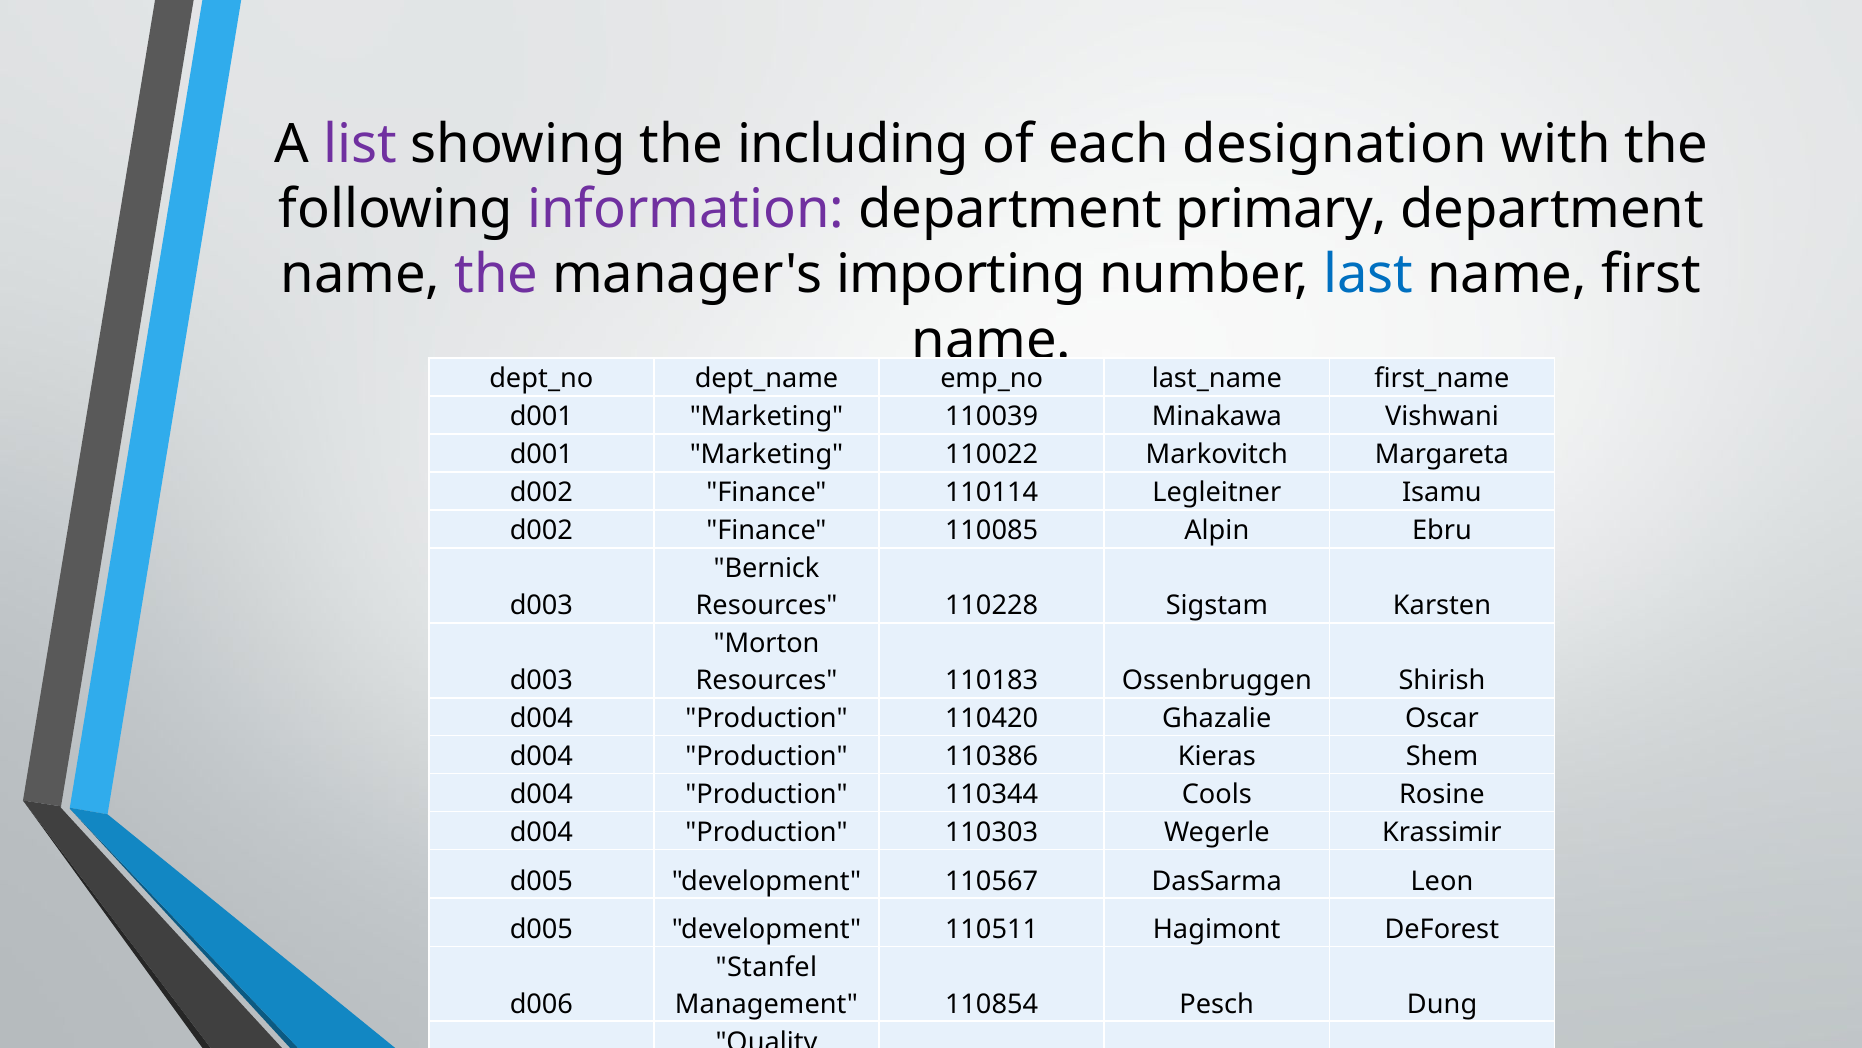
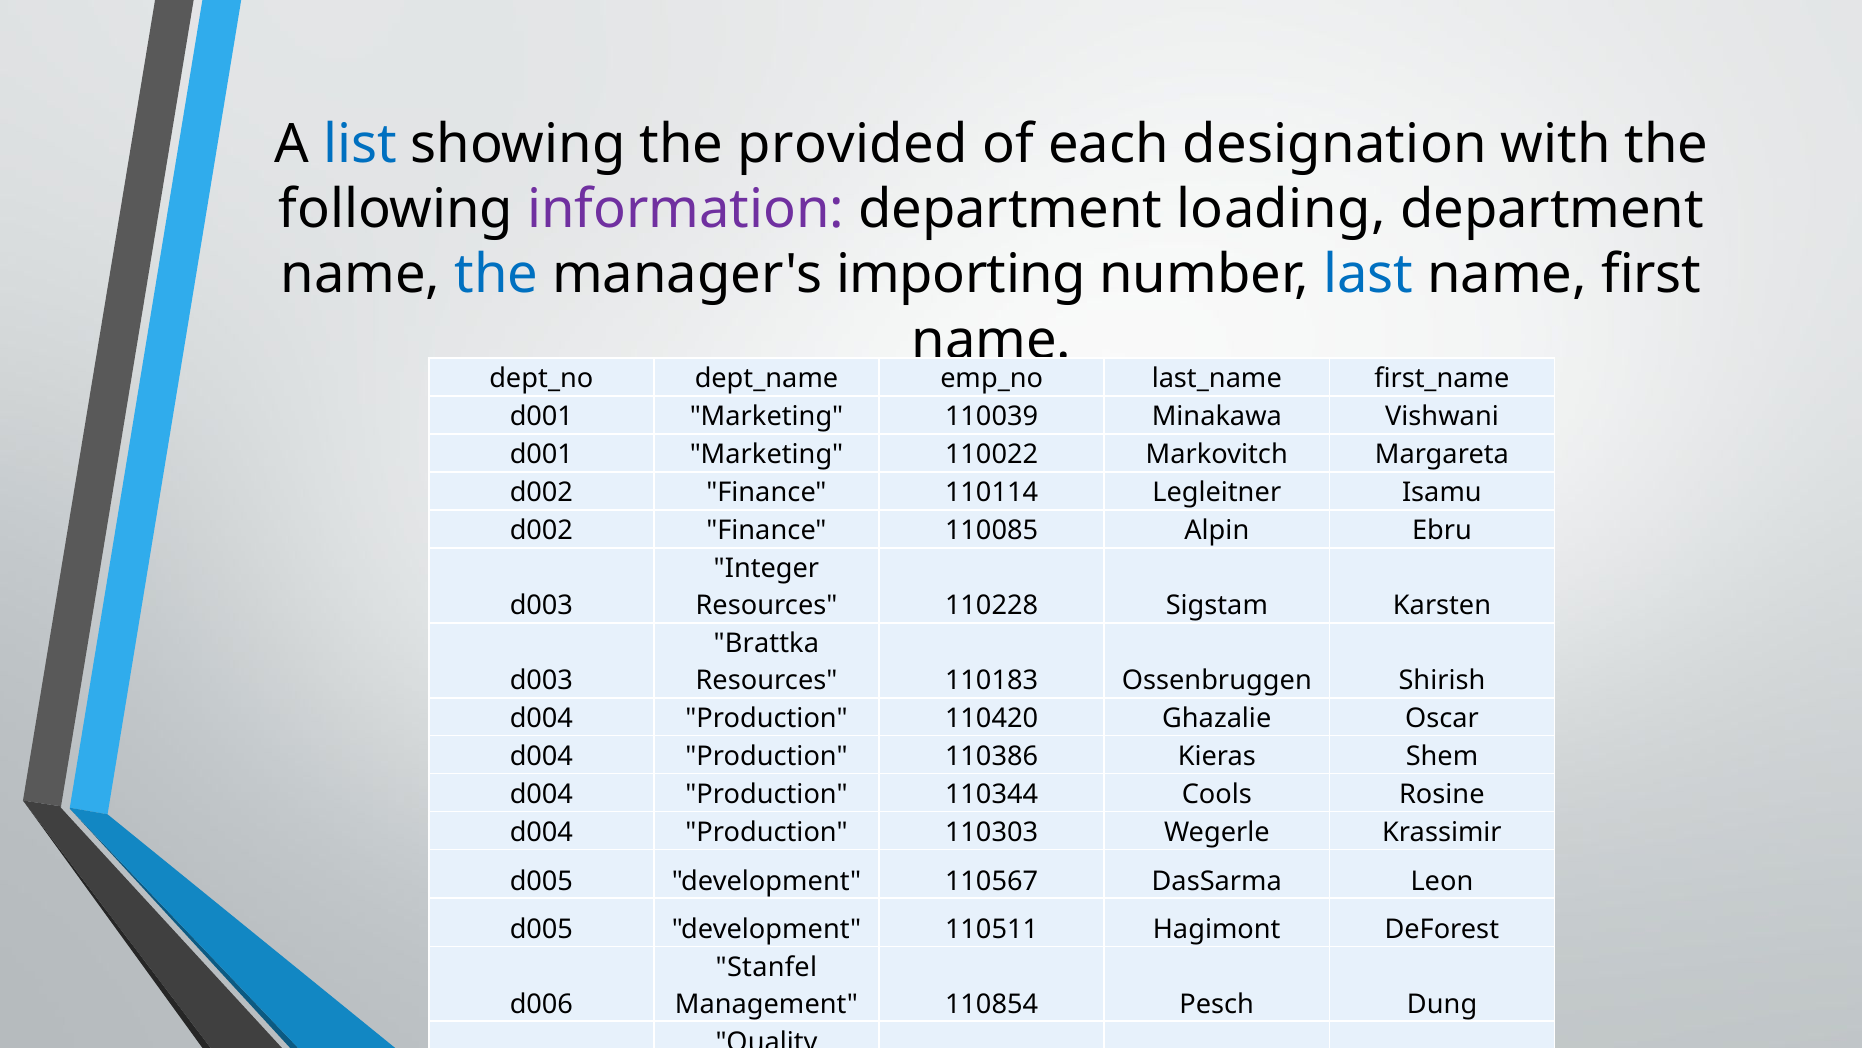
list colour: purple -> blue
including: including -> provided
primary: primary -> loading
the at (496, 275) colour: purple -> blue
Bernick: Bernick -> Integer
Morton: Morton -> Brattka
